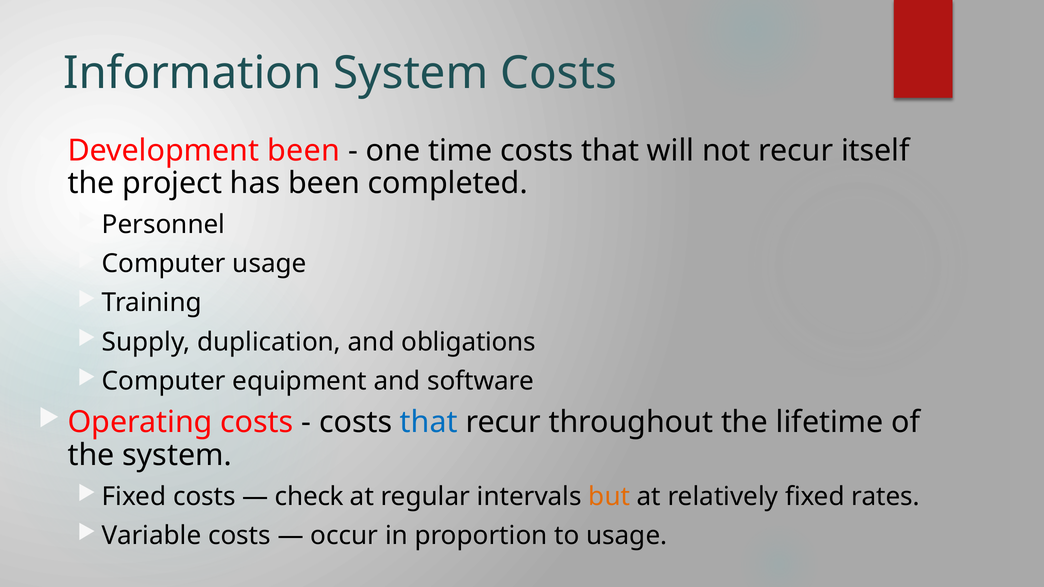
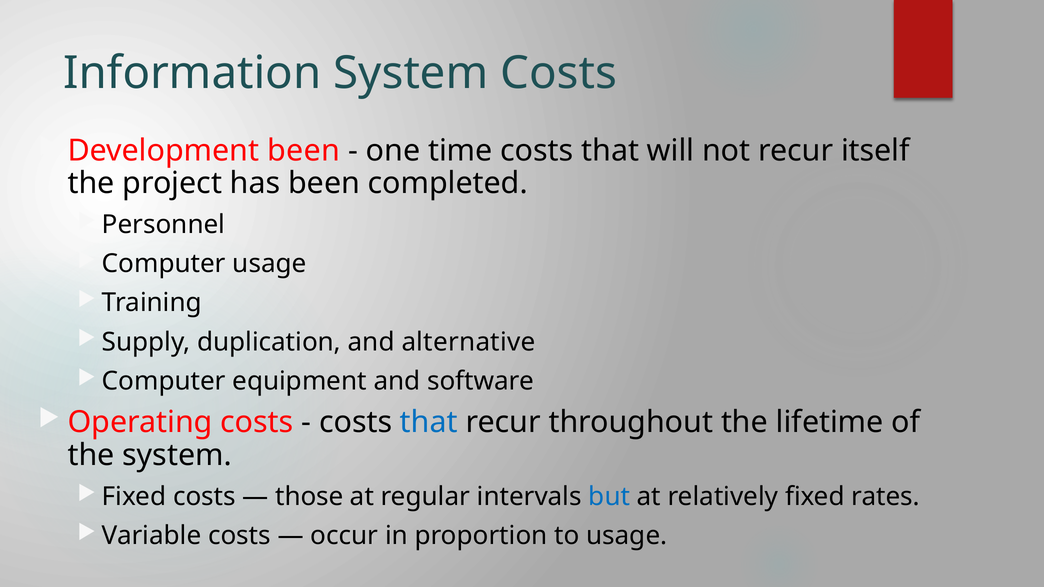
obligations: obligations -> alternative
check: check -> those
but colour: orange -> blue
